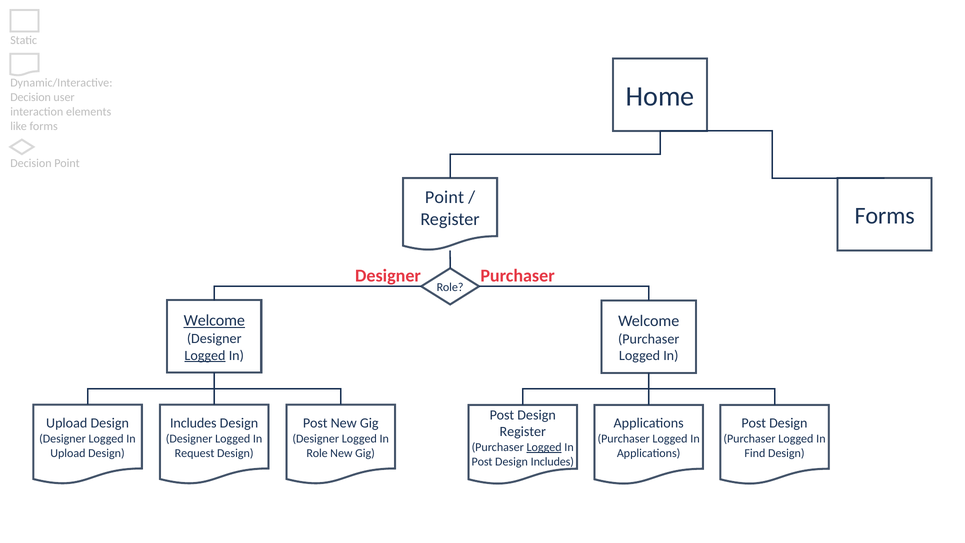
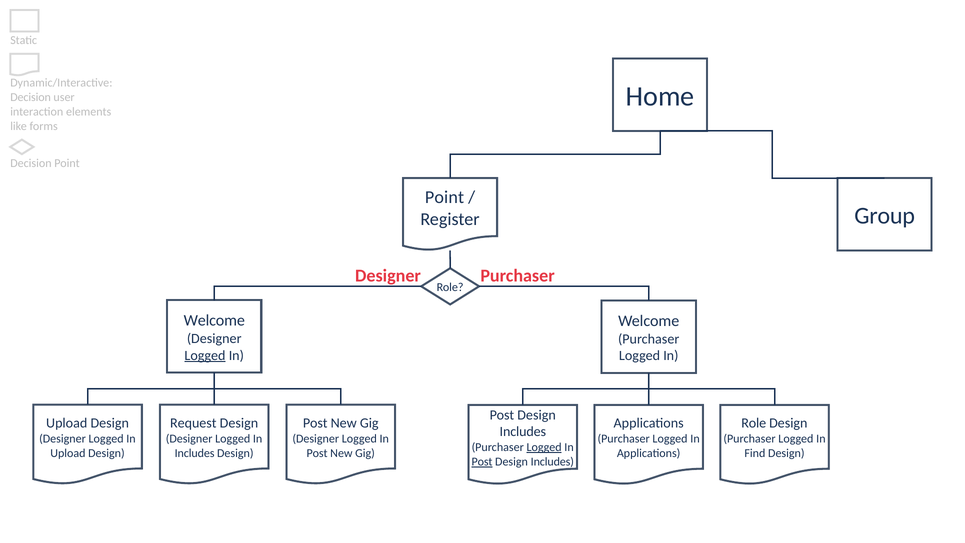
Register Forms: Forms -> Group
Welcome at (214, 321) underline: present -> none
Includes at (193, 423): Includes -> Request
Post at (754, 423): Post -> Role
Register at (523, 432): Register -> Includes
Request at (195, 453): Request -> Includes
Role at (317, 453): Role -> Post
Post at (482, 462) underline: none -> present
